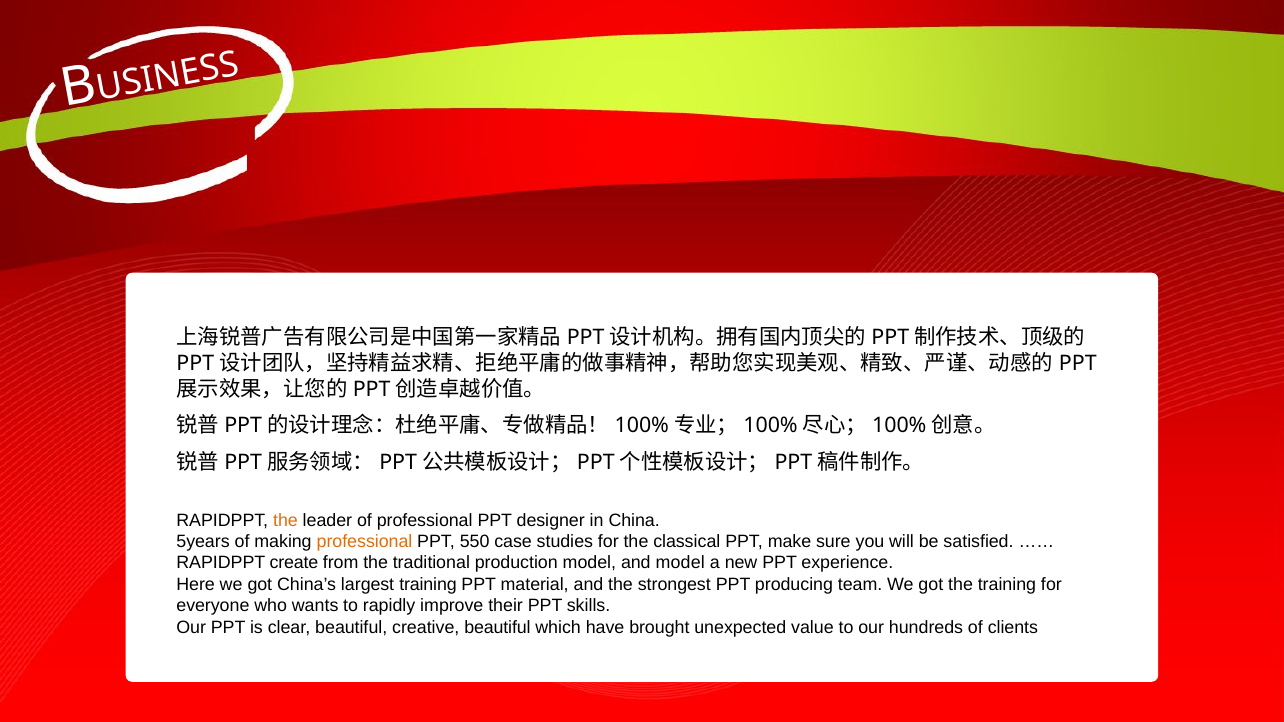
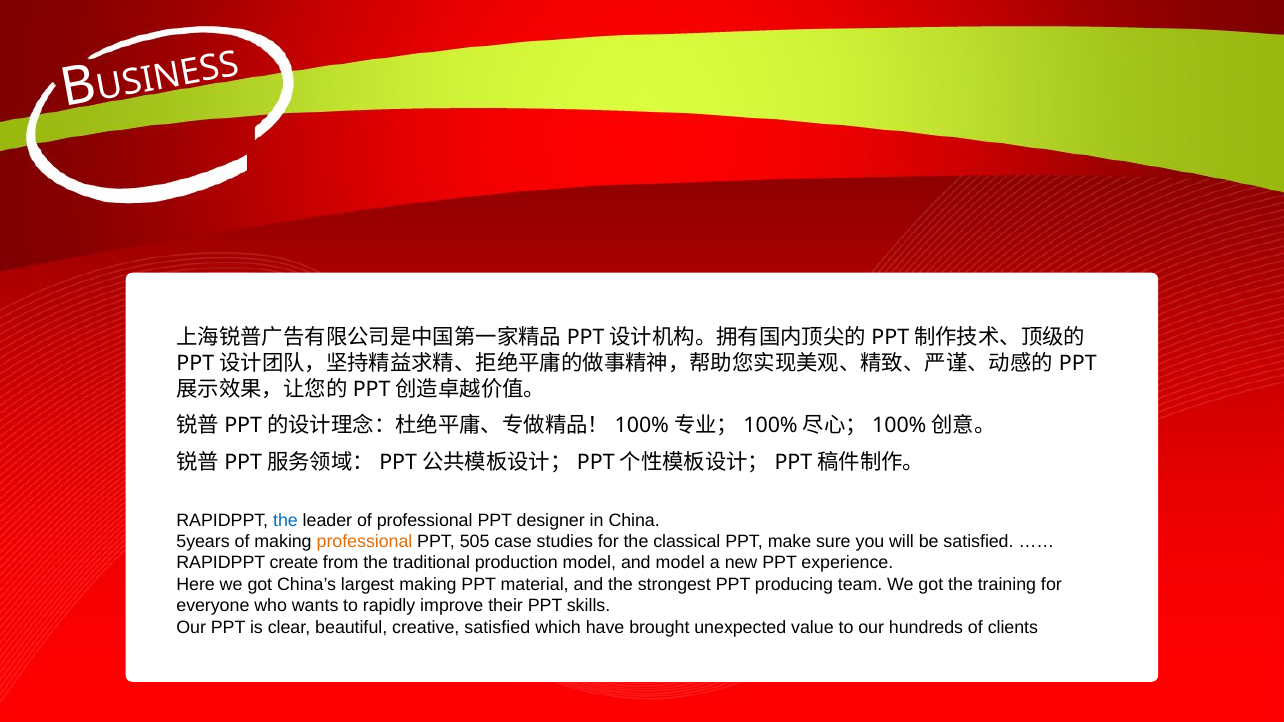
the at (286, 520) colour: orange -> blue
550: 550 -> 505
largest training: training -> making
creative beautiful: beautiful -> satisfied
